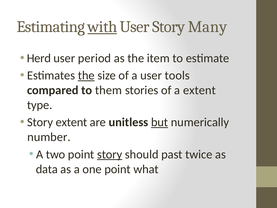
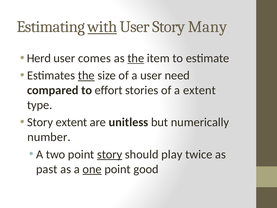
period: period -> comes
the at (136, 58) underline: none -> present
tools: tools -> need
them: them -> effort
but underline: present -> none
past: past -> play
data: data -> past
one underline: none -> present
what: what -> good
